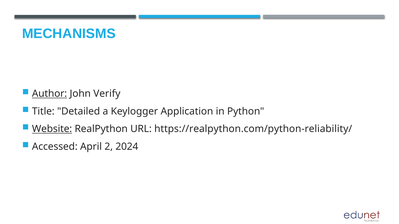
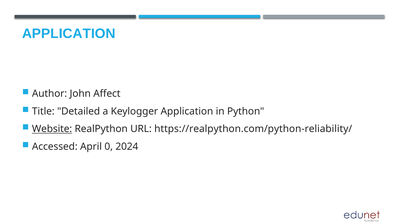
MECHANISMS at (69, 34): MECHANISMS -> APPLICATION
Author underline: present -> none
Verify: Verify -> Affect
2: 2 -> 0
